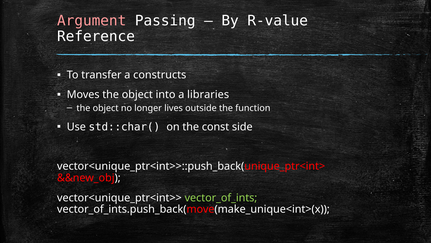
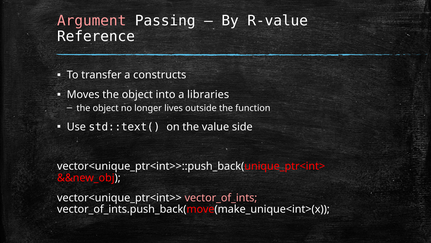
std::char(: std::char( -> std::text(
const: const -> value
vector_of_ints colour: light green -> pink
